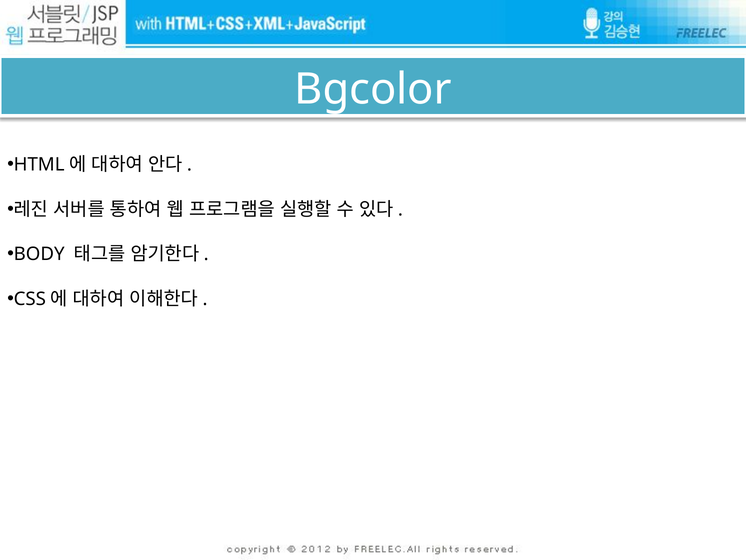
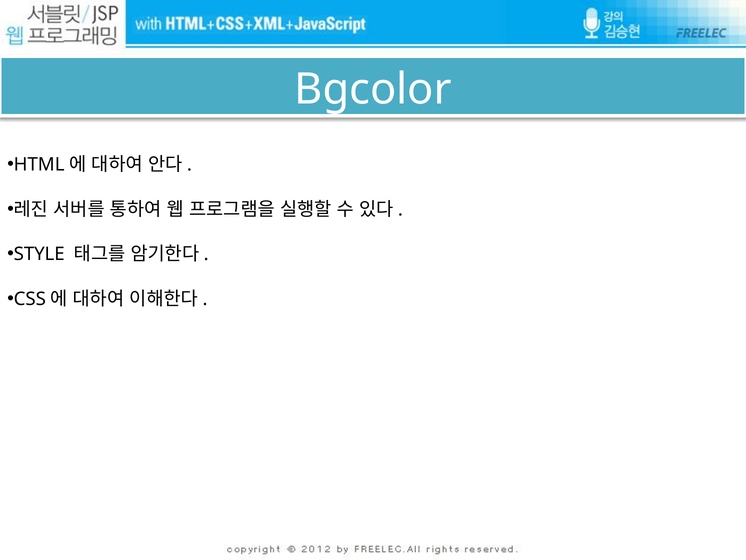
BODY: BODY -> STYLE
